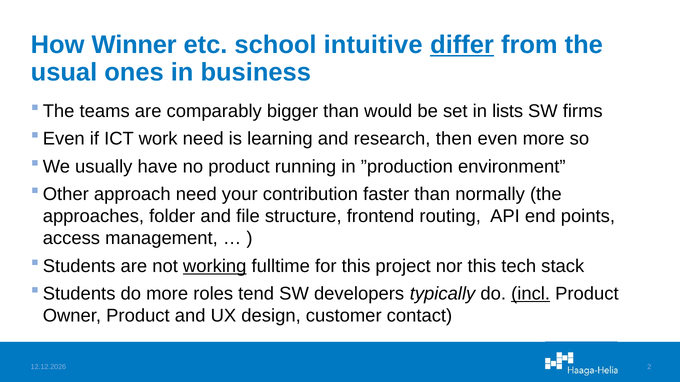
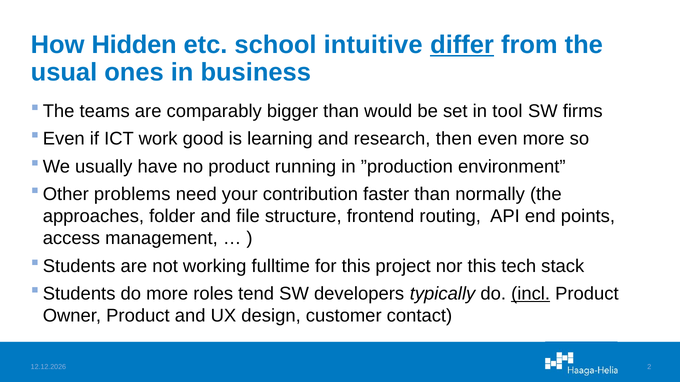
Winner: Winner -> Hidden
lists: lists -> tool
work need: need -> good
approach: approach -> problems
working underline: present -> none
